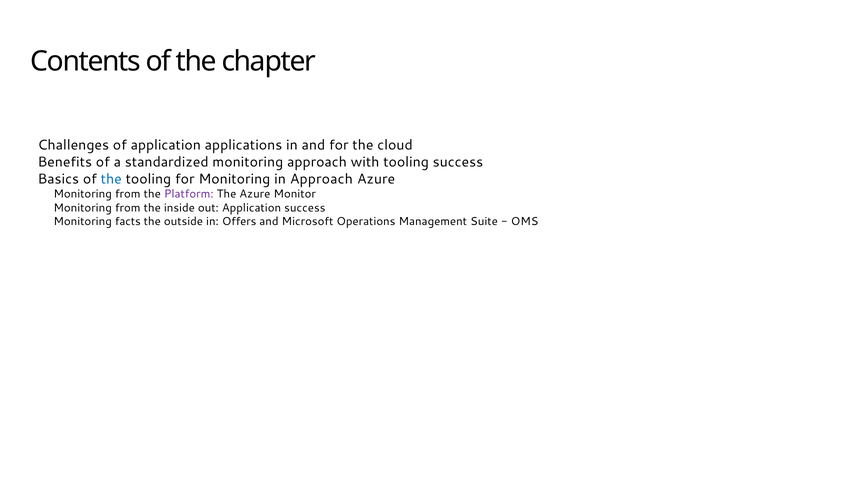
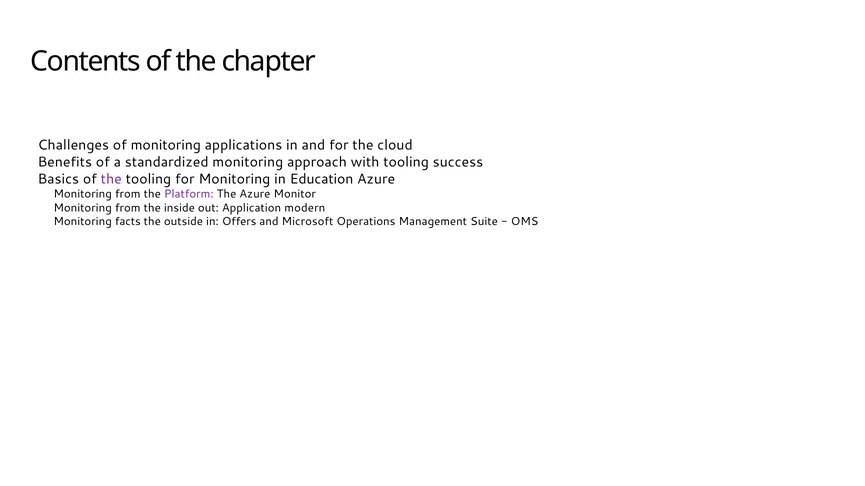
of application: application -> monitoring
the at (111, 179) colour: blue -> purple
in Approach: Approach -> Education
Application success: success -> modern
